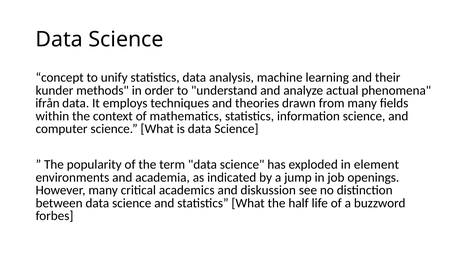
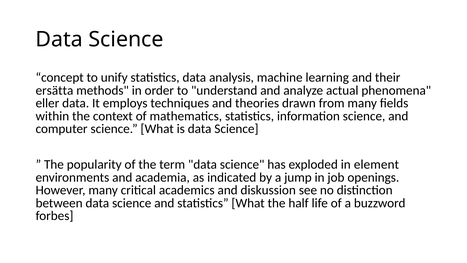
kunder: kunder -> ersätta
ifrån: ifrån -> eller
